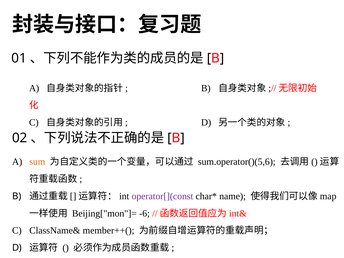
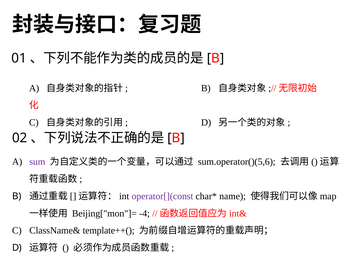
sum colour: orange -> purple
-6: -6 -> -4
member++(: member++( -> template++(
